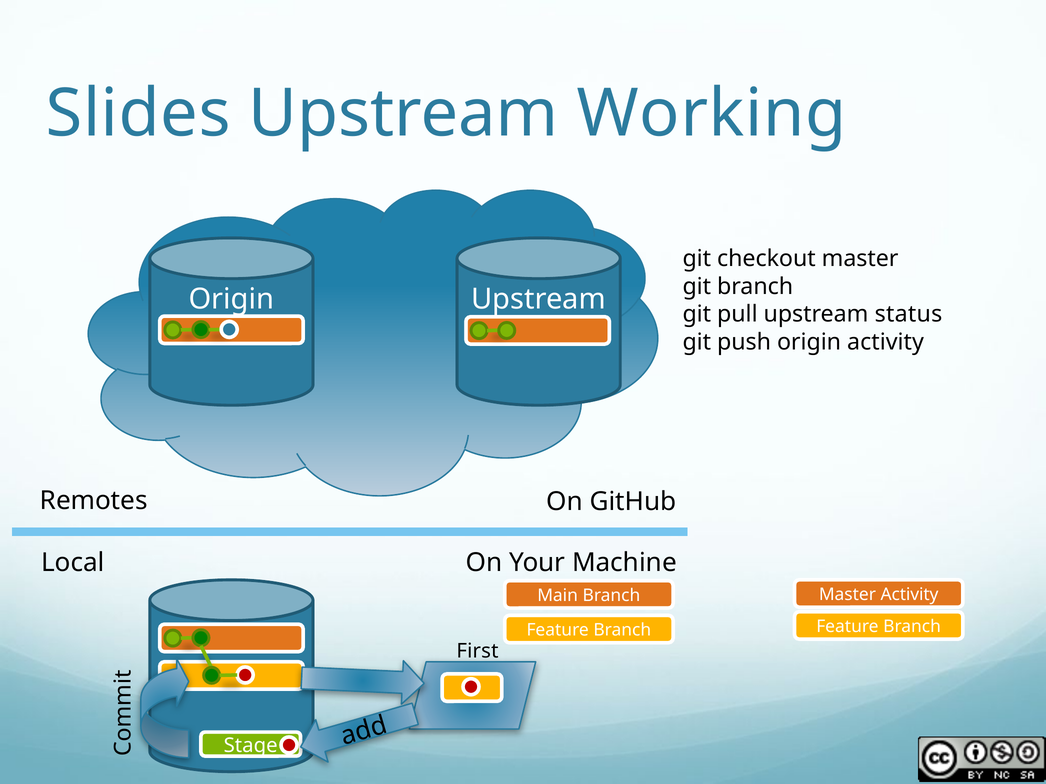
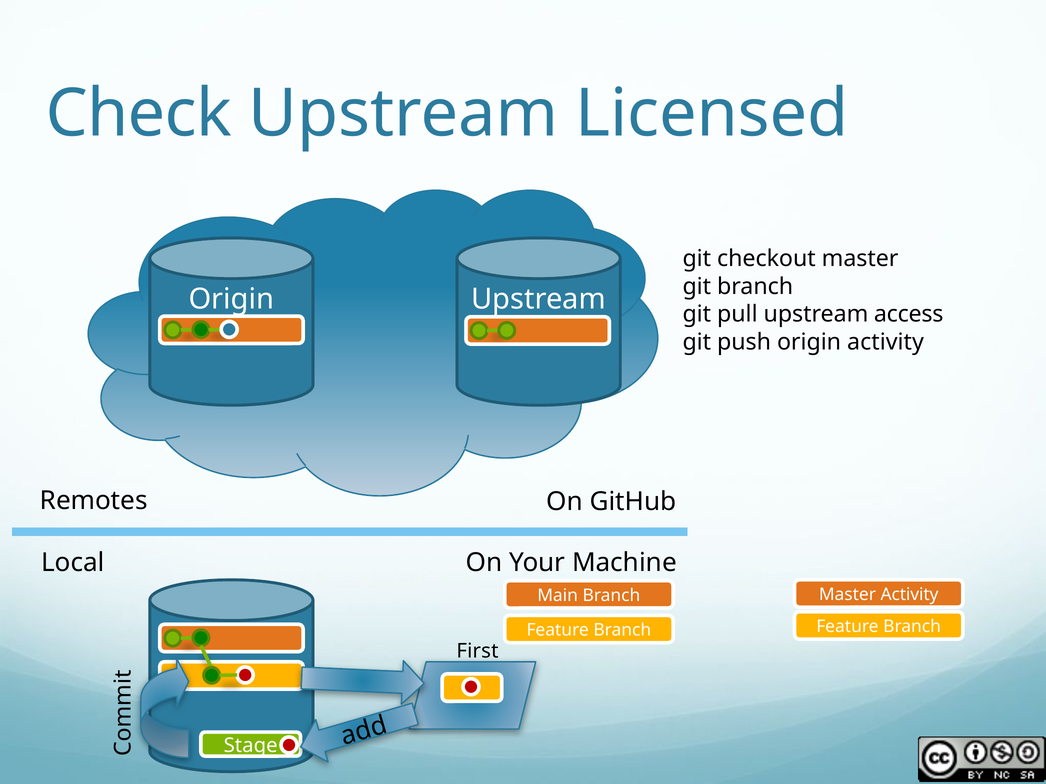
Slides: Slides -> Check
Working: Working -> Licensed
status: status -> access
